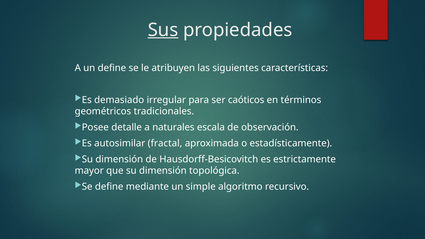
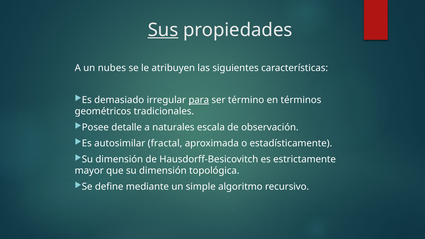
un define: define -> nubes
para underline: none -> present
caóticos: caóticos -> término
